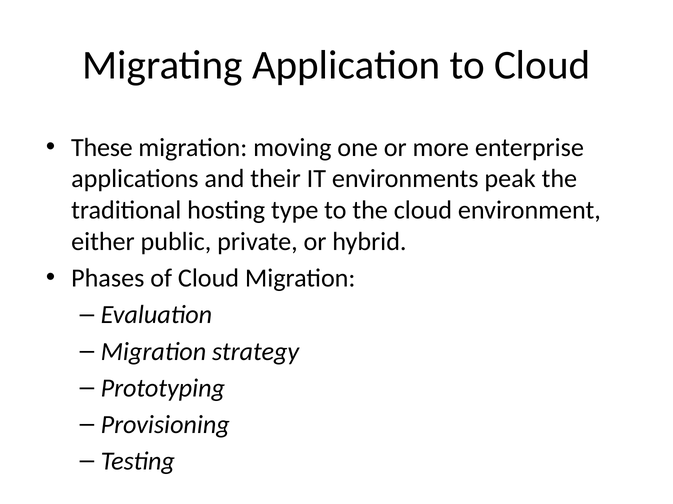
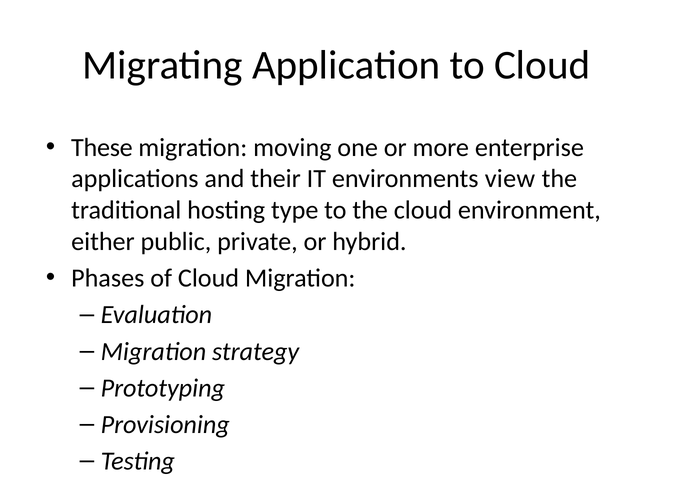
peak: peak -> view
